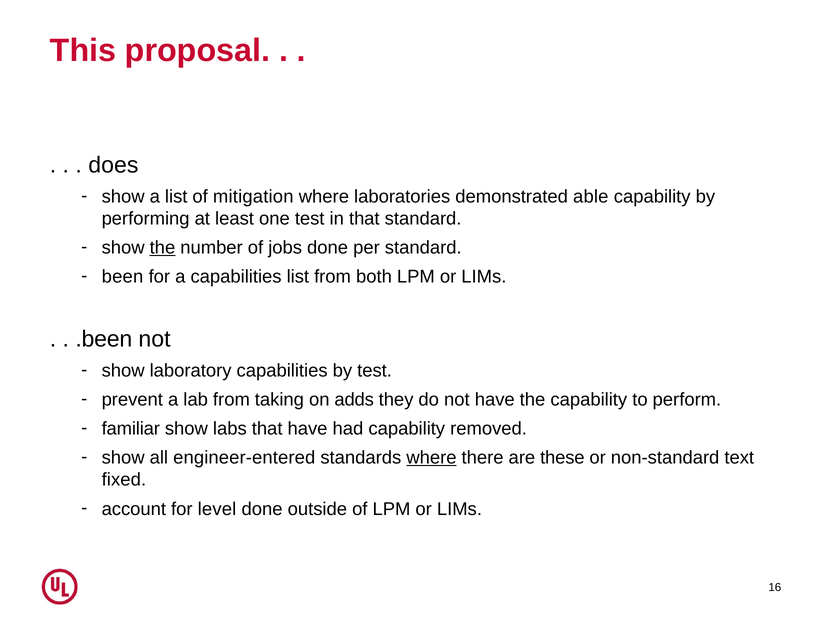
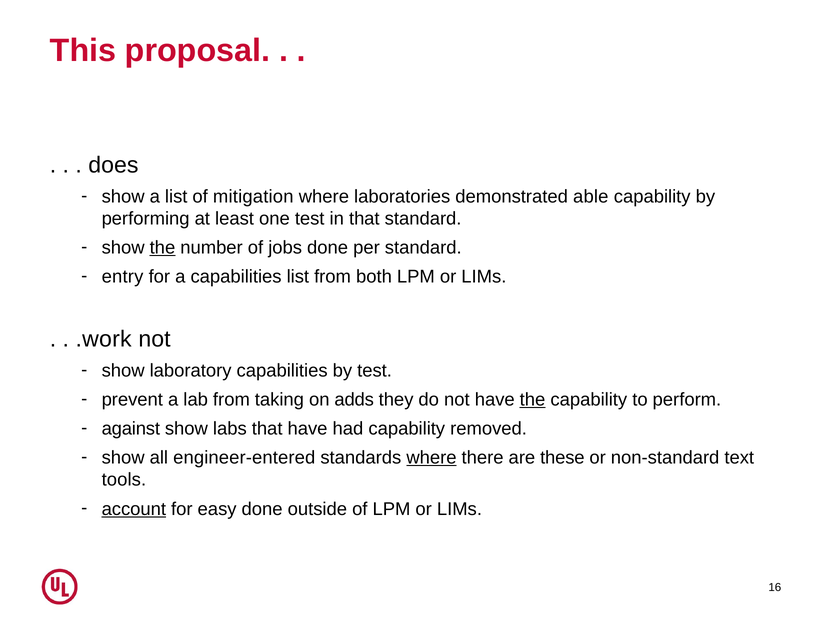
been: been -> entry
.been: .been -> .work
the at (533, 400) underline: none -> present
familiar: familiar -> against
fixed: fixed -> tools
account underline: none -> present
level: level -> easy
